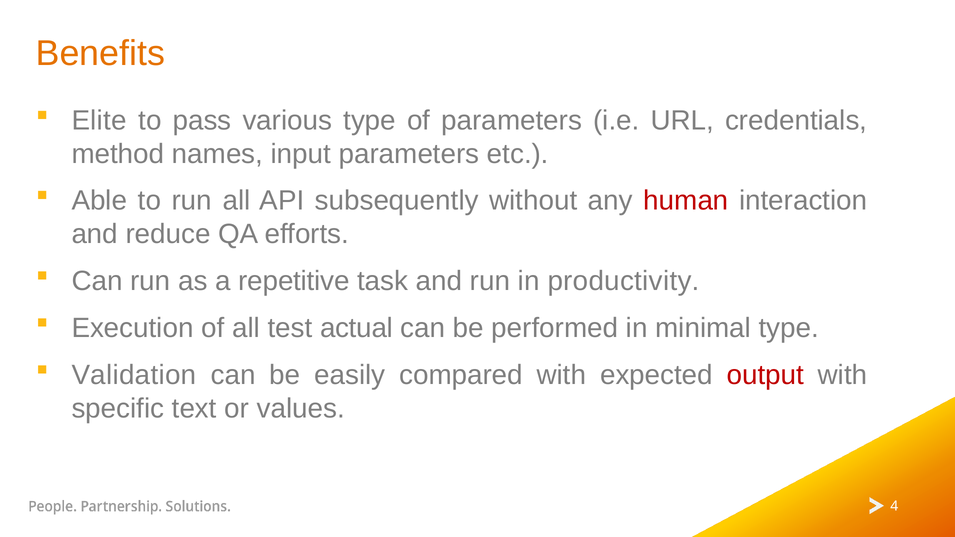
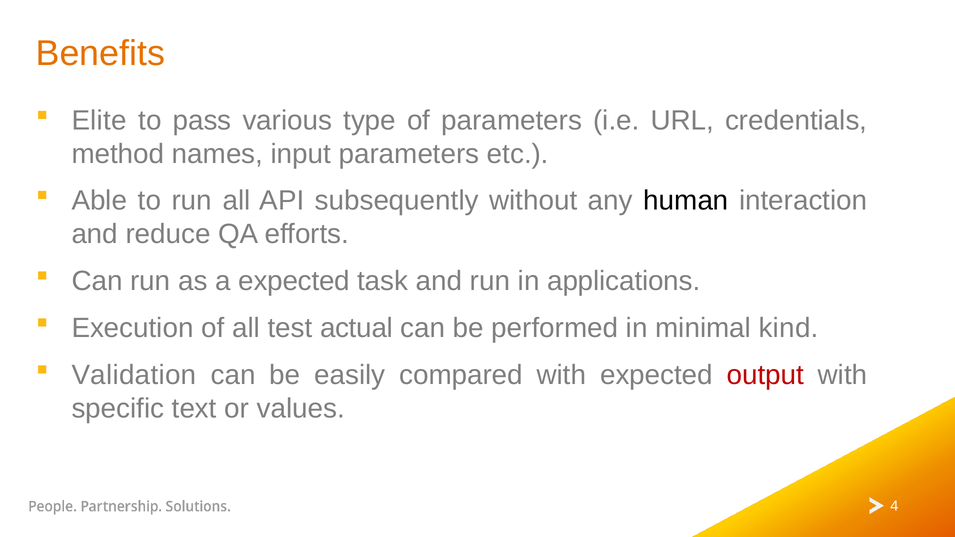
human colour: red -> black
a repetitive: repetitive -> expected
productivity: productivity -> applications
minimal type: type -> kind
